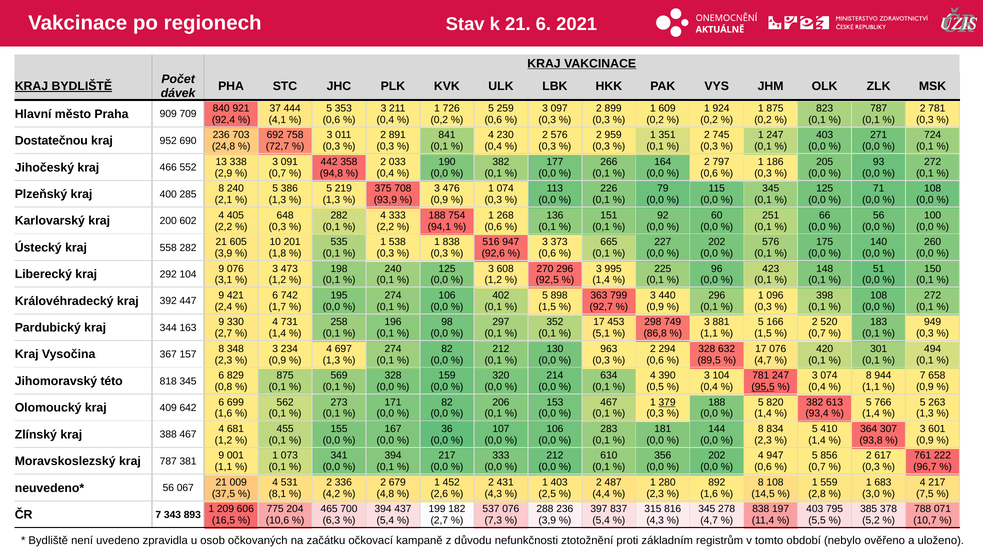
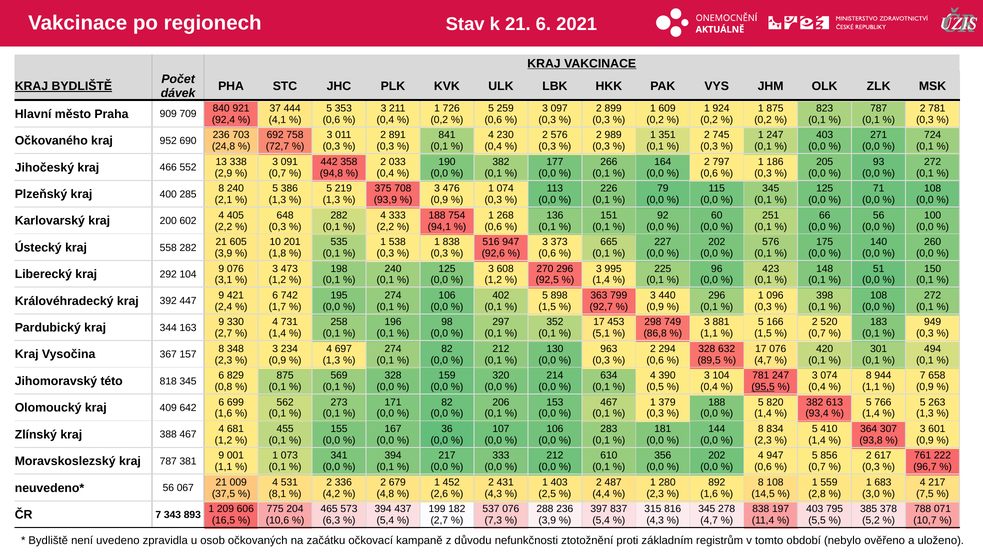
959: 959 -> 989
Dostatečnou: Dostatečnou -> Očkovaného
379 underline: present -> none
700: 700 -> 573
